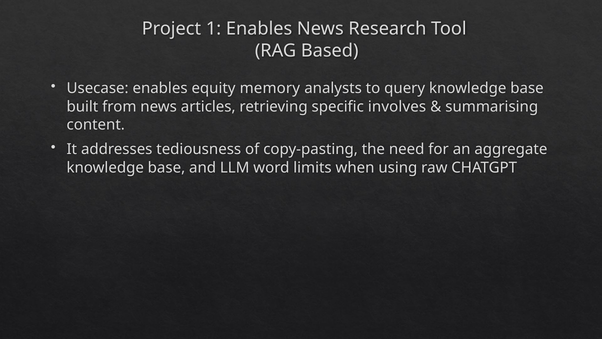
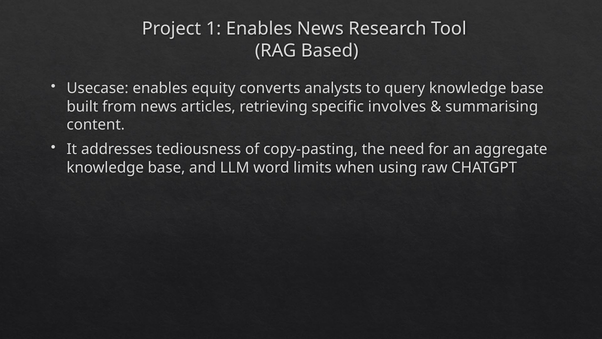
memory: memory -> converts
